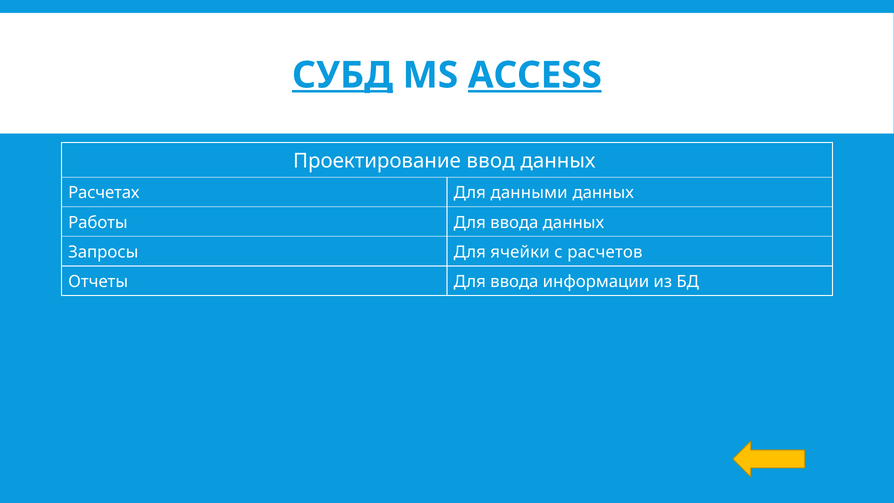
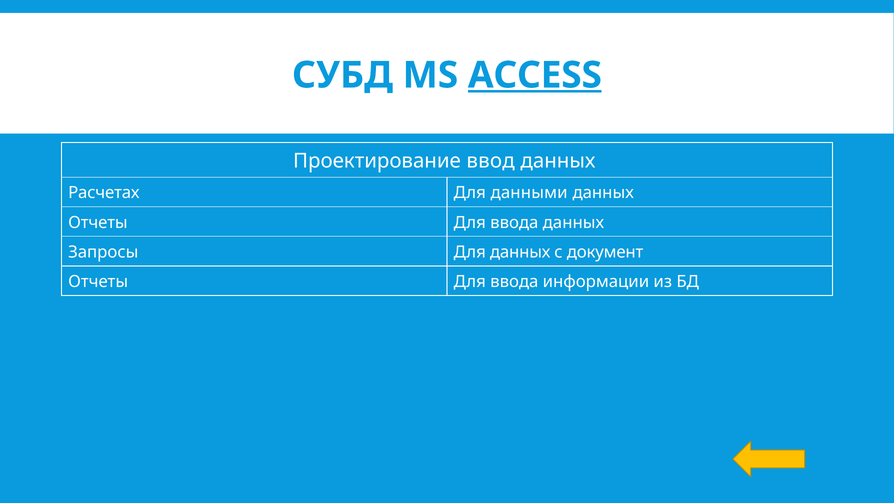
СУБД underline: present -> none
Работы at (98, 222): Работы -> Отчеты
Для ячейки: ячейки -> данных
расчетов: расчетов -> документ
